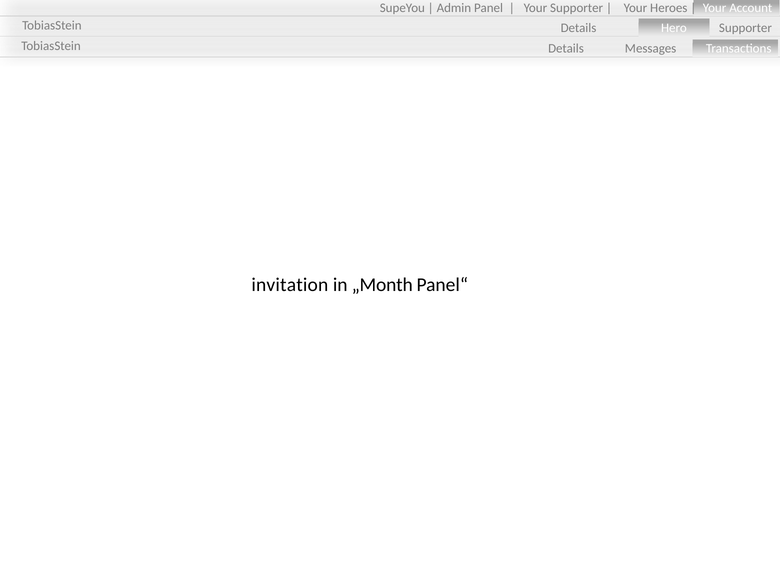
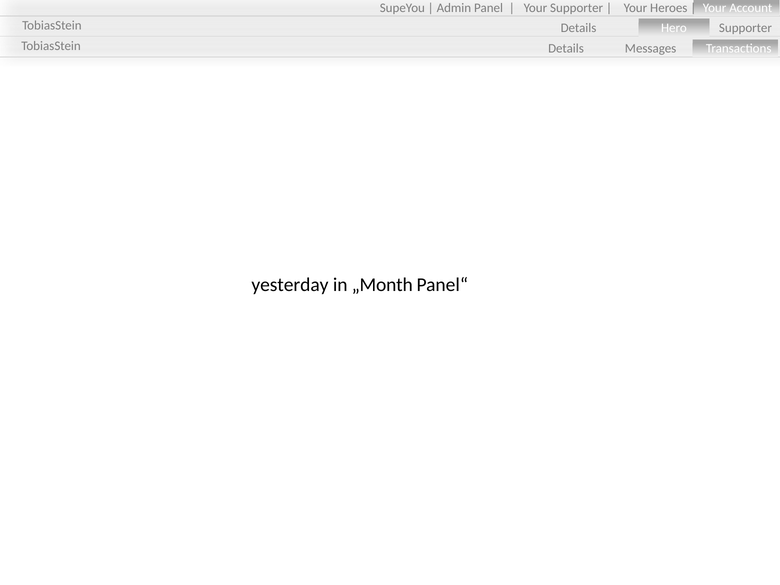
invitation: invitation -> yesterday
